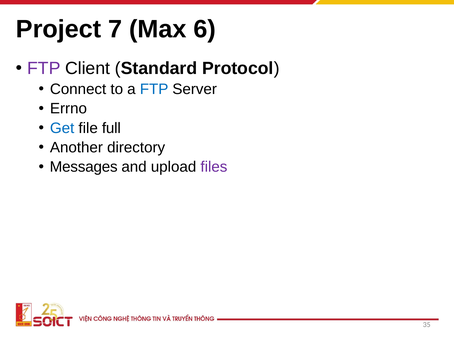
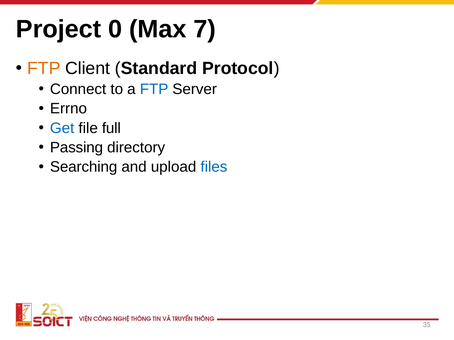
7: 7 -> 0
6: 6 -> 7
FTP at (44, 68) colour: purple -> orange
Another: Another -> Passing
Messages: Messages -> Searching
files colour: purple -> blue
